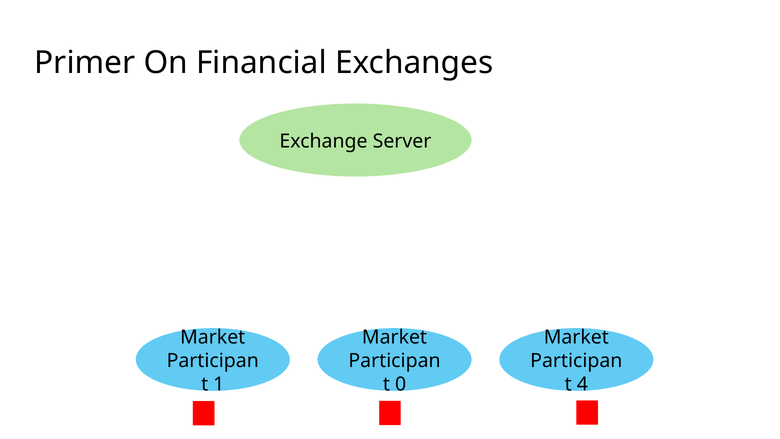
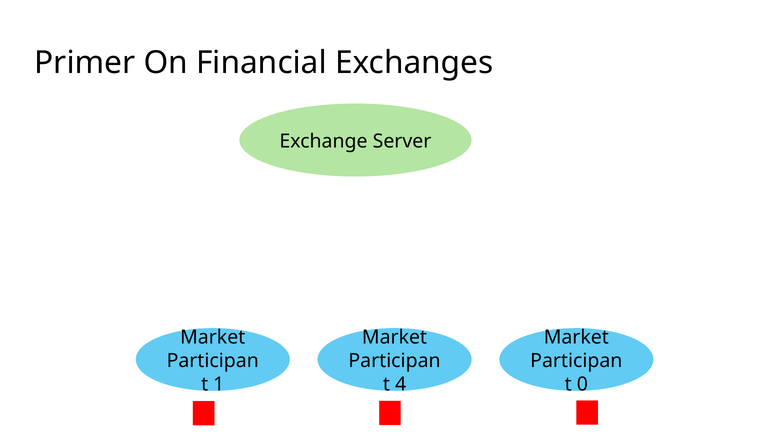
0: 0 -> 4
4: 4 -> 0
